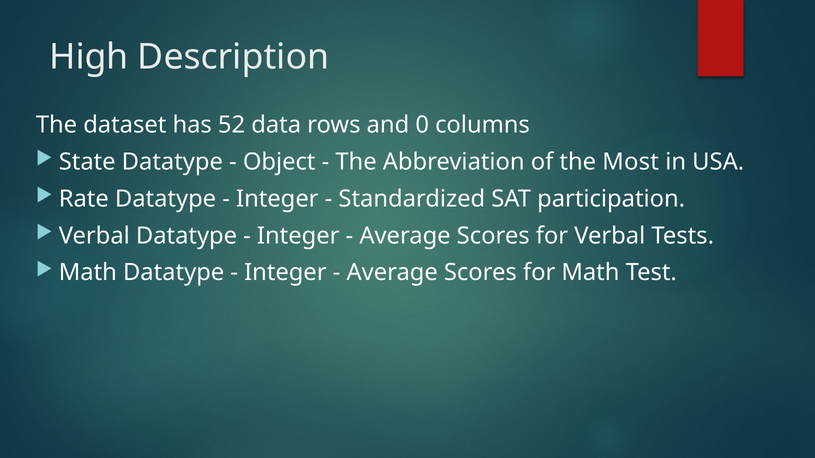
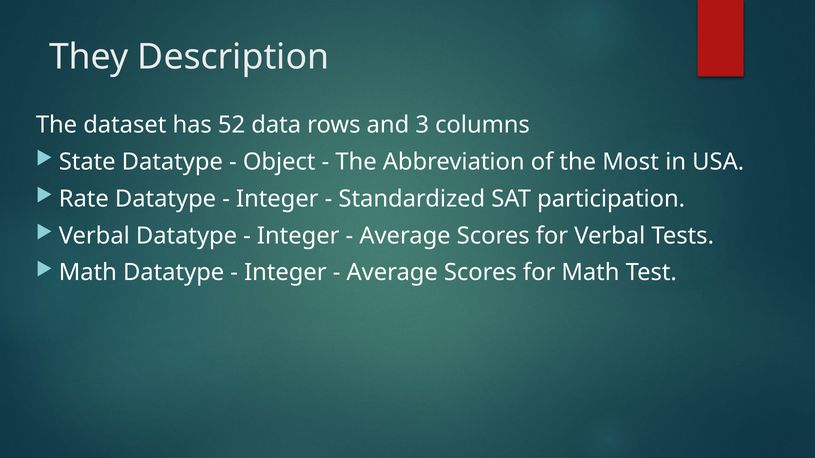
High: High -> They
0: 0 -> 3
